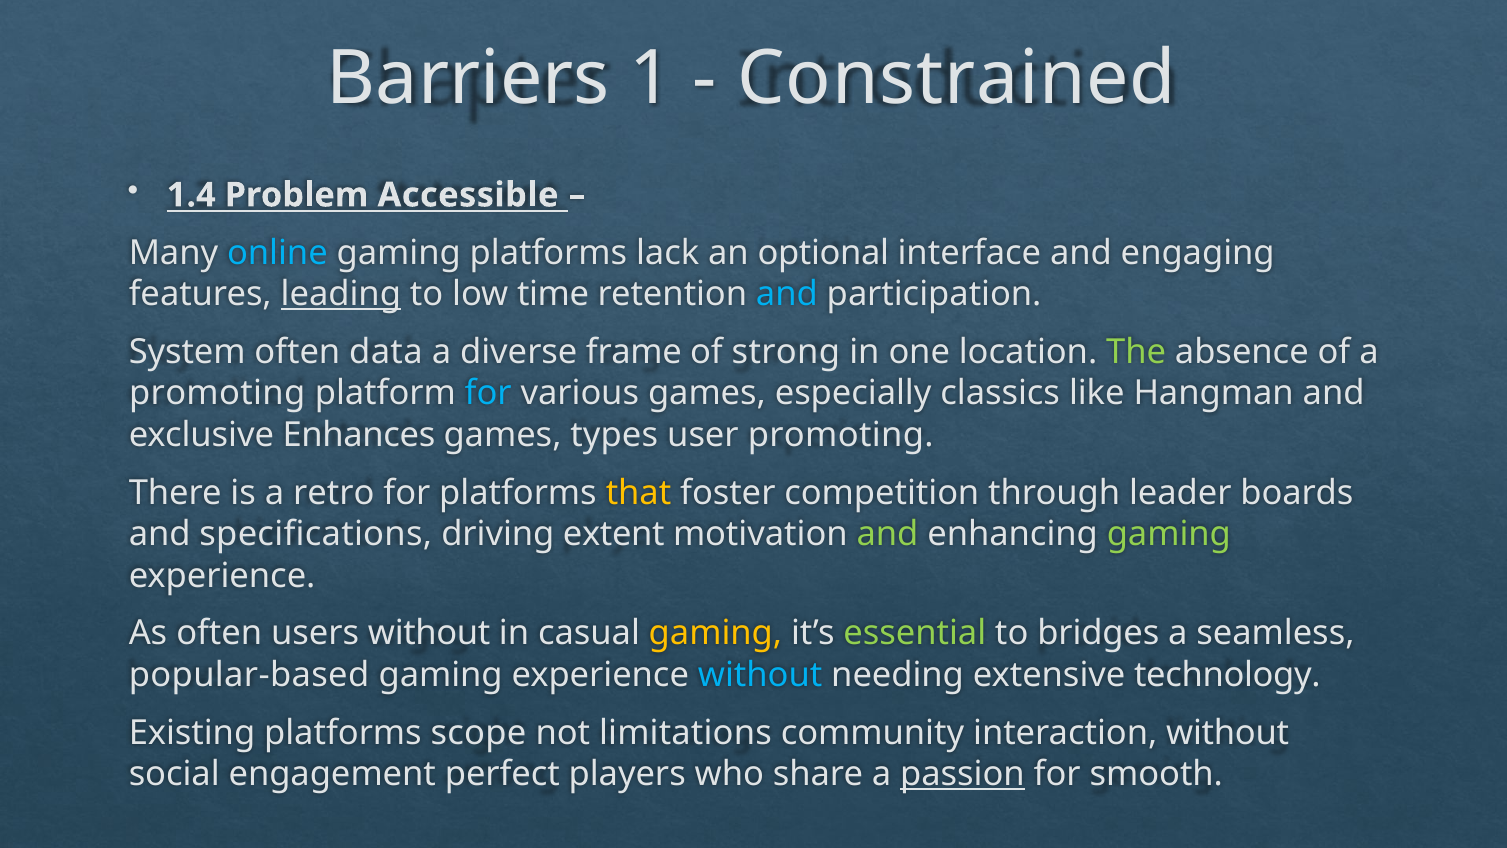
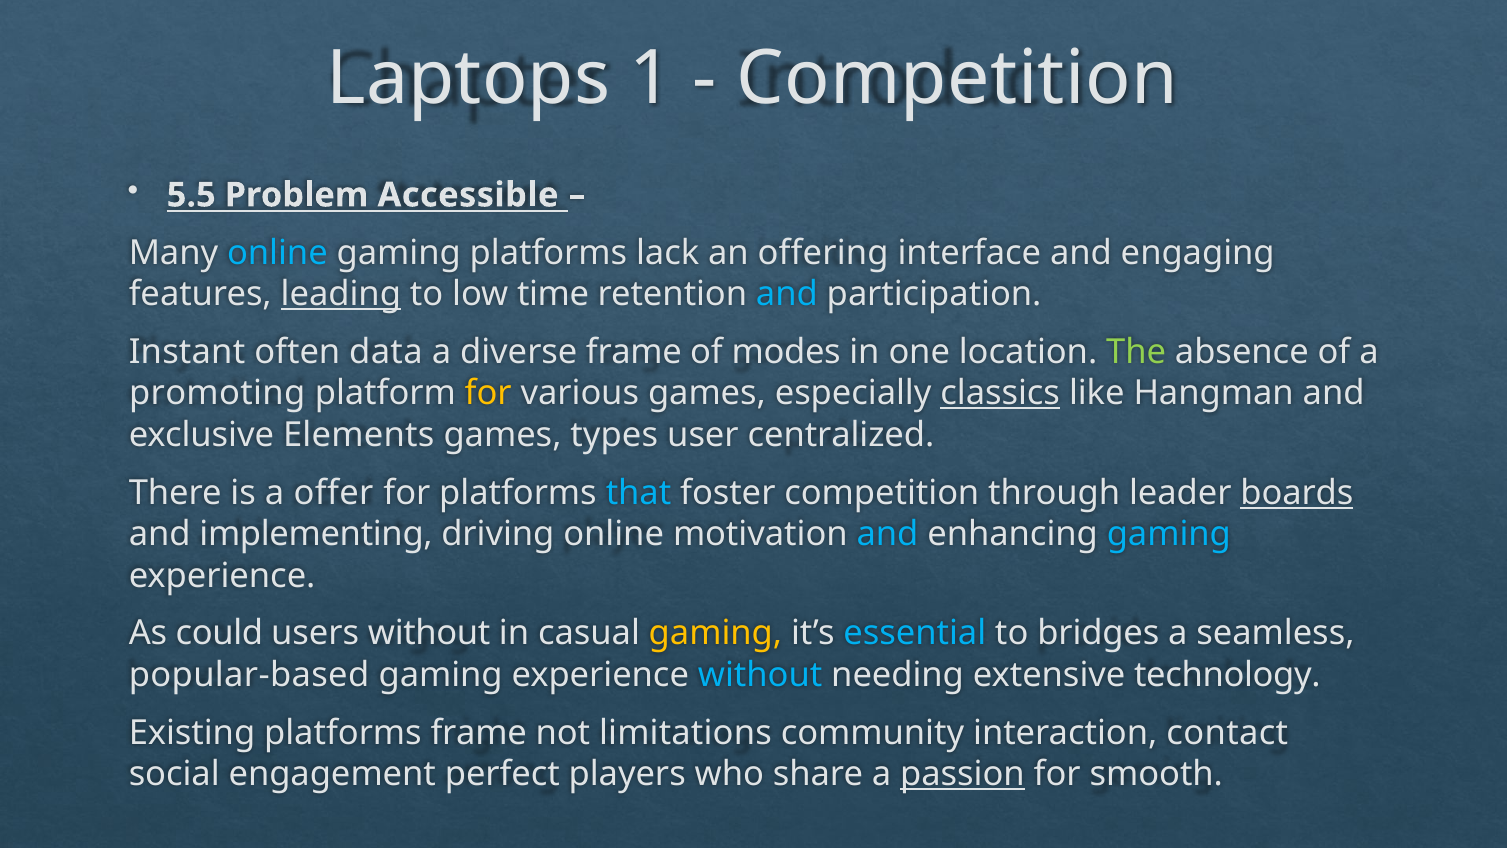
Barriers: Barriers -> Laptops
Constrained at (957, 79): Constrained -> Competition
1.4: 1.4 -> 5.5
optional: optional -> offering
System: System -> Instant
strong: strong -> modes
for at (488, 393) colour: light blue -> yellow
classics underline: none -> present
Enhances: Enhances -> Elements
user promoting: promoting -> centralized
retro: retro -> offer
that colour: yellow -> light blue
boards underline: none -> present
specifications: specifications -> implementing
driving extent: extent -> online
and at (888, 534) colour: light green -> light blue
gaming at (1169, 534) colour: light green -> light blue
As often: often -> could
essential colour: light green -> light blue
platforms scope: scope -> frame
interaction without: without -> contact
